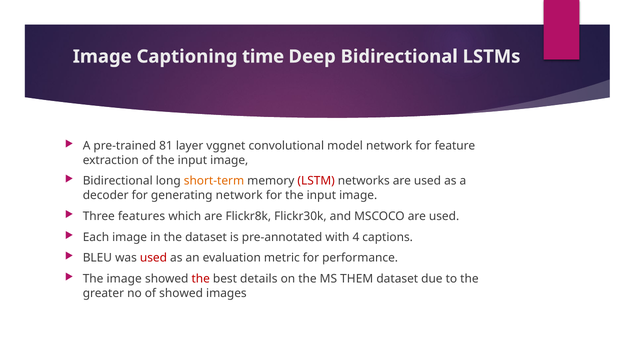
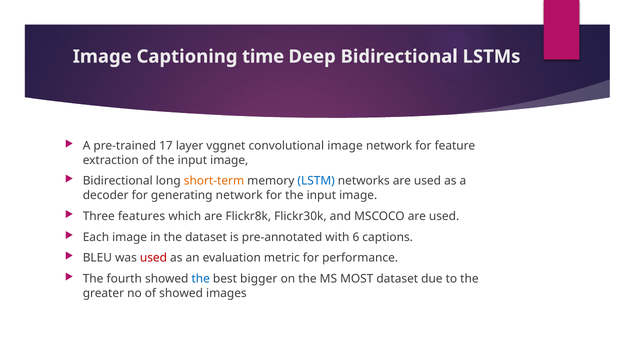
81: 81 -> 17
convolutional model: model -> image
LSTM colour: red -> blue
4: 4 -> 6
The image: image -> fourth
the at (201, 279) colour: red -> blue
details: details -> bigger
THEM: THEM -> MOST
